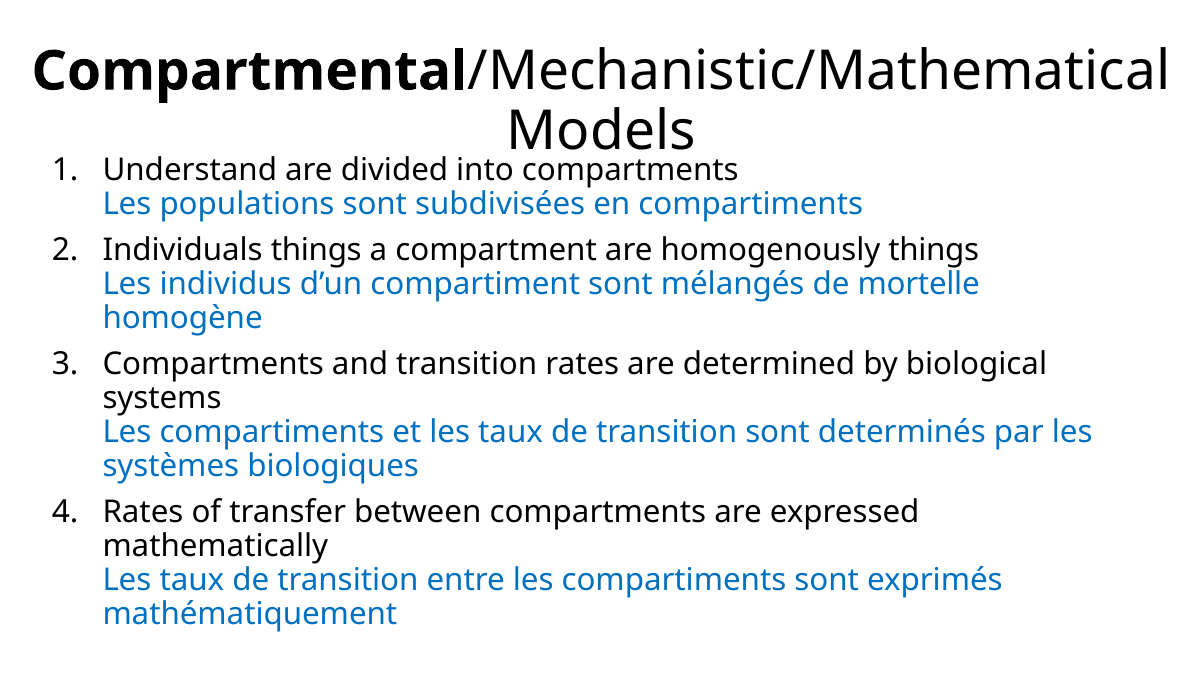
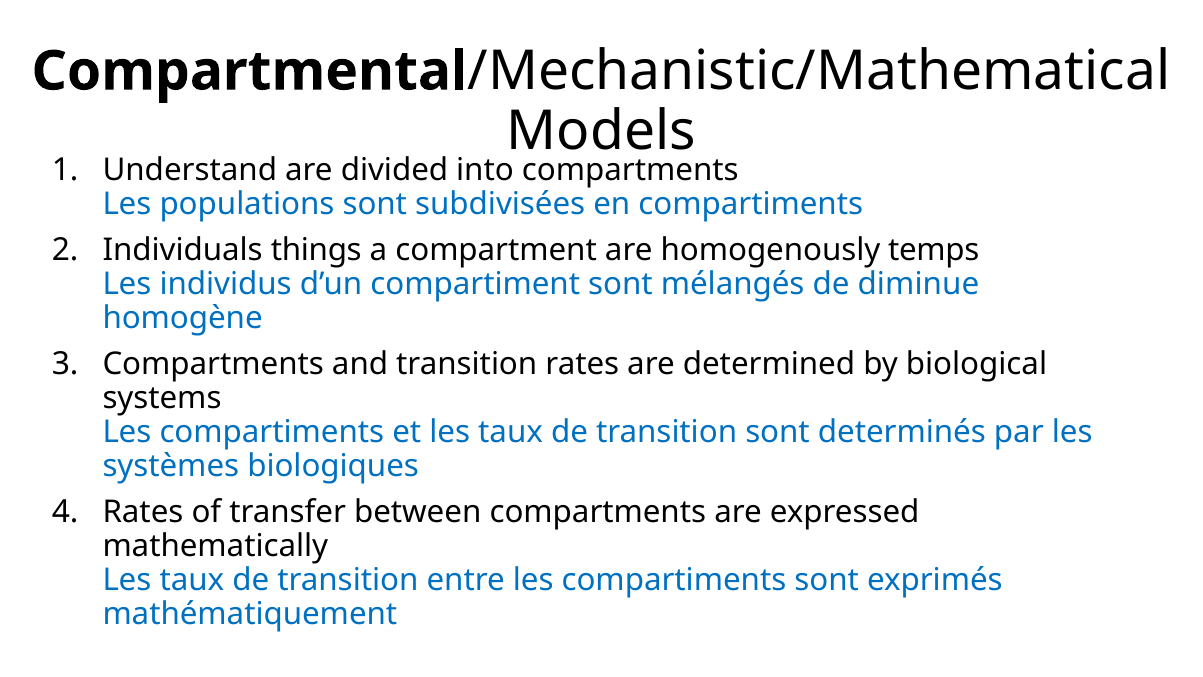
homogenously things: things -> temps
mortelle: mortelle -> diminue
